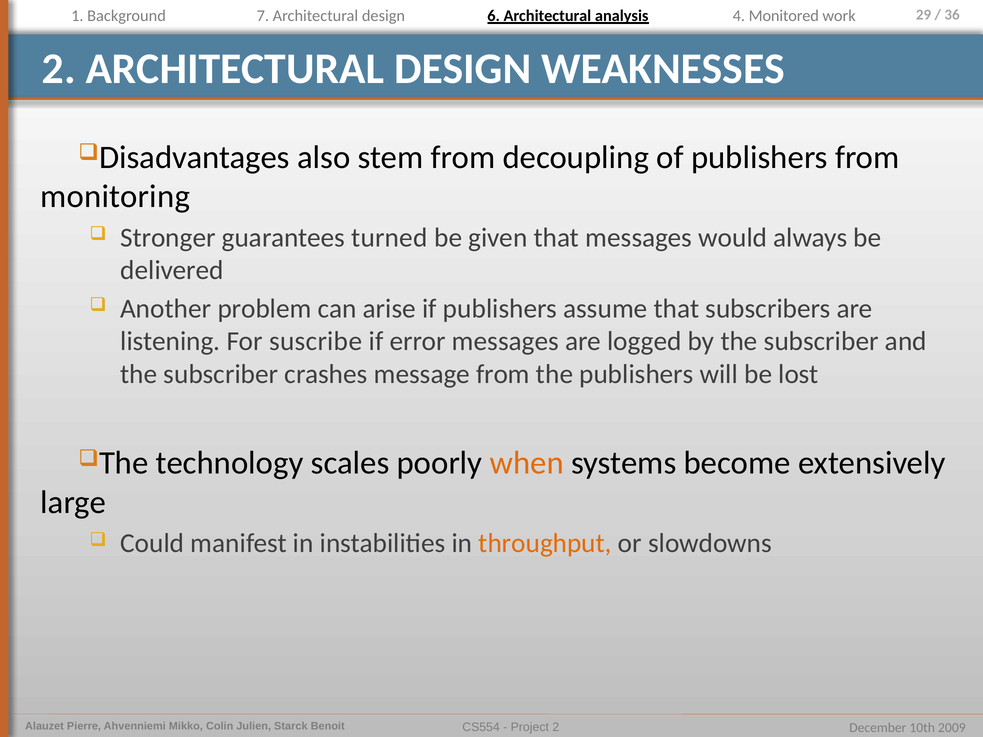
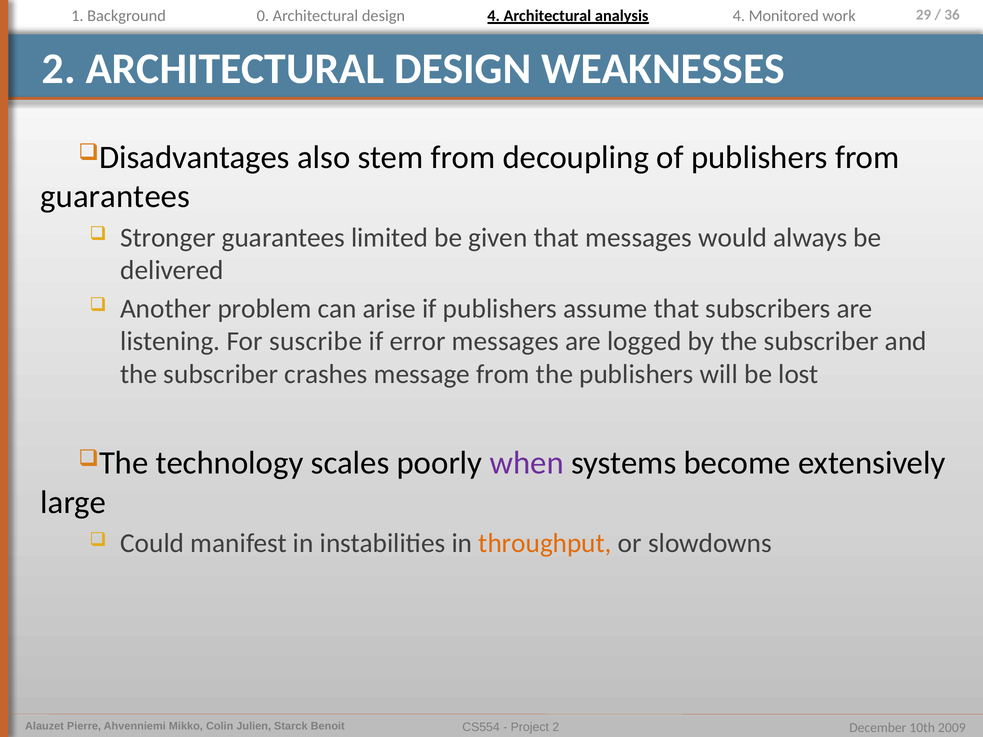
7: 7 -> 0
design 6: 6 -> 4
monitoring at (115, 197): monitoring -> guarantees
turned: turned -> limited
when colour: orange -> purple
